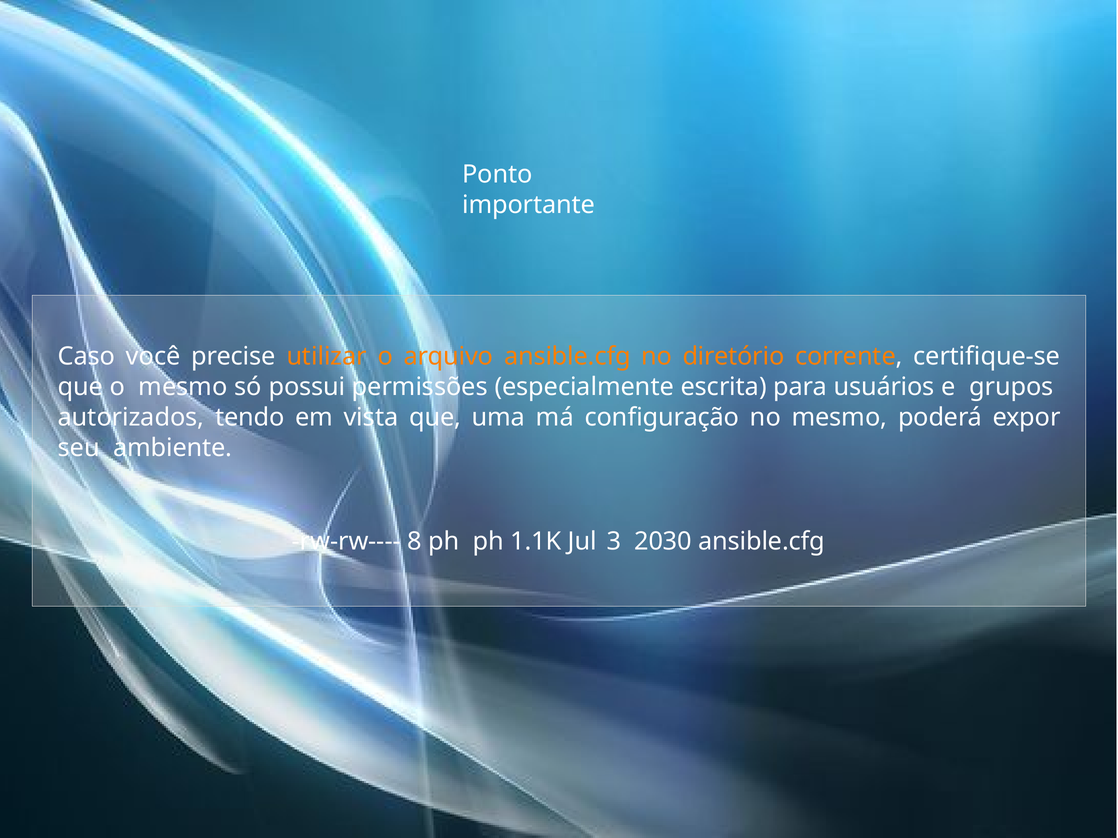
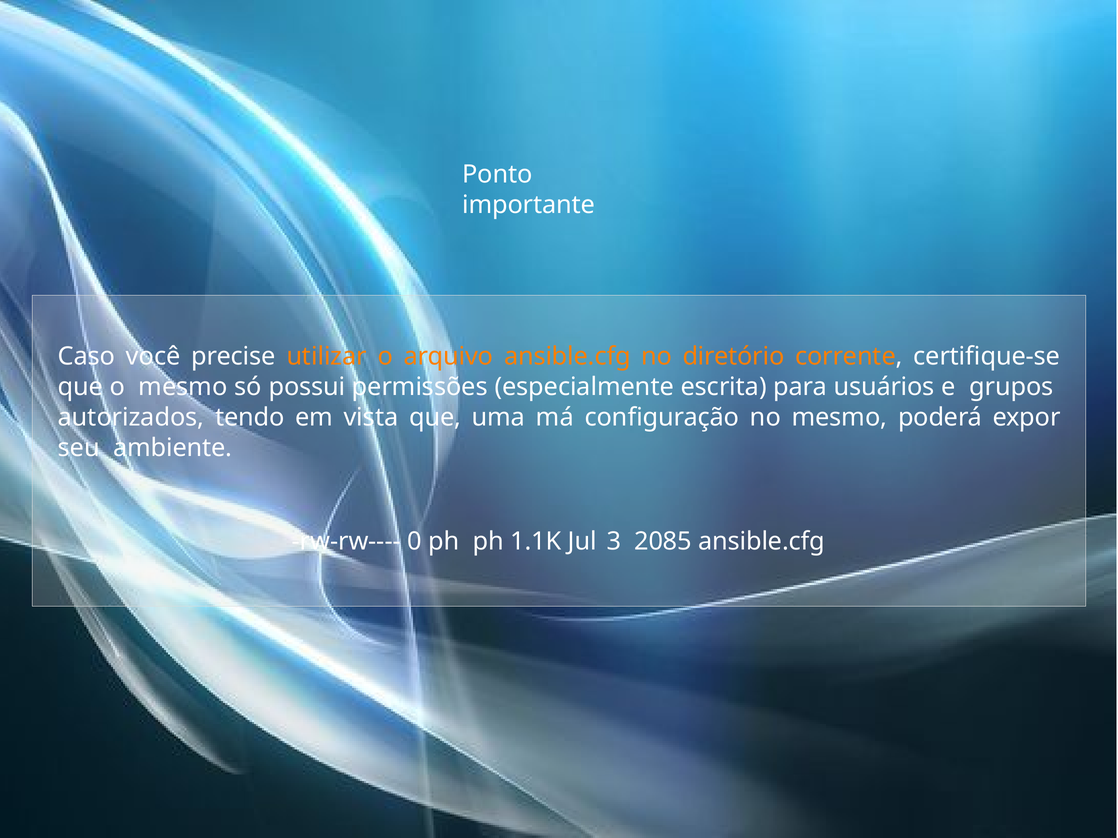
8: 8 -> 0
2030: 2030 -> 2085
